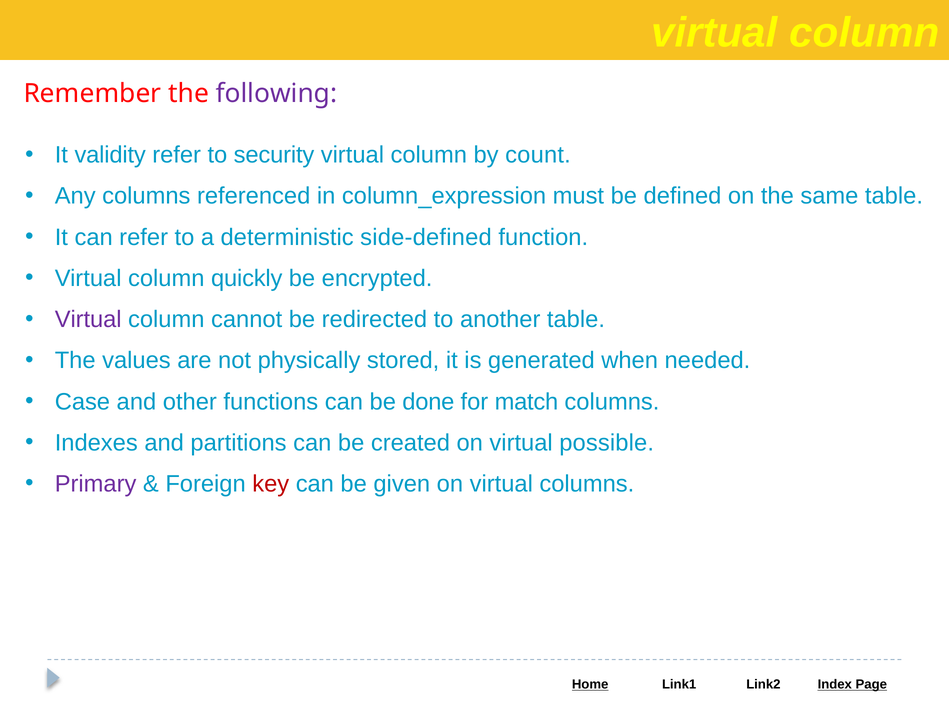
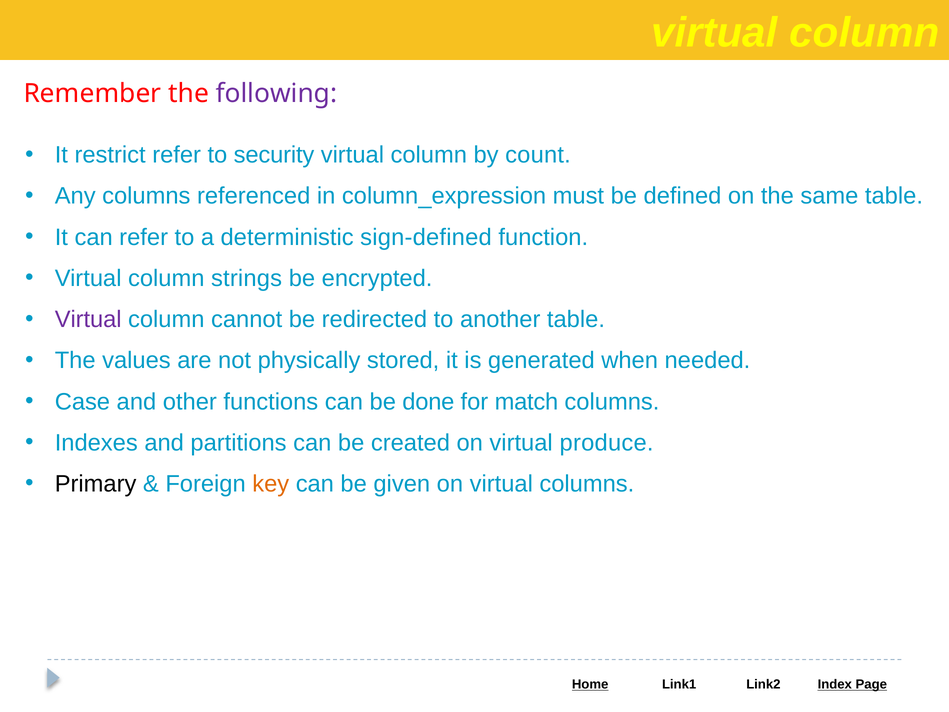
validity: validity -> restrict
side-defined: side-defined -> sign-defined
quickly: quickly -> strings
possible: possible -> produce
Primary colour: purple -> black
key colour: red -> orange
